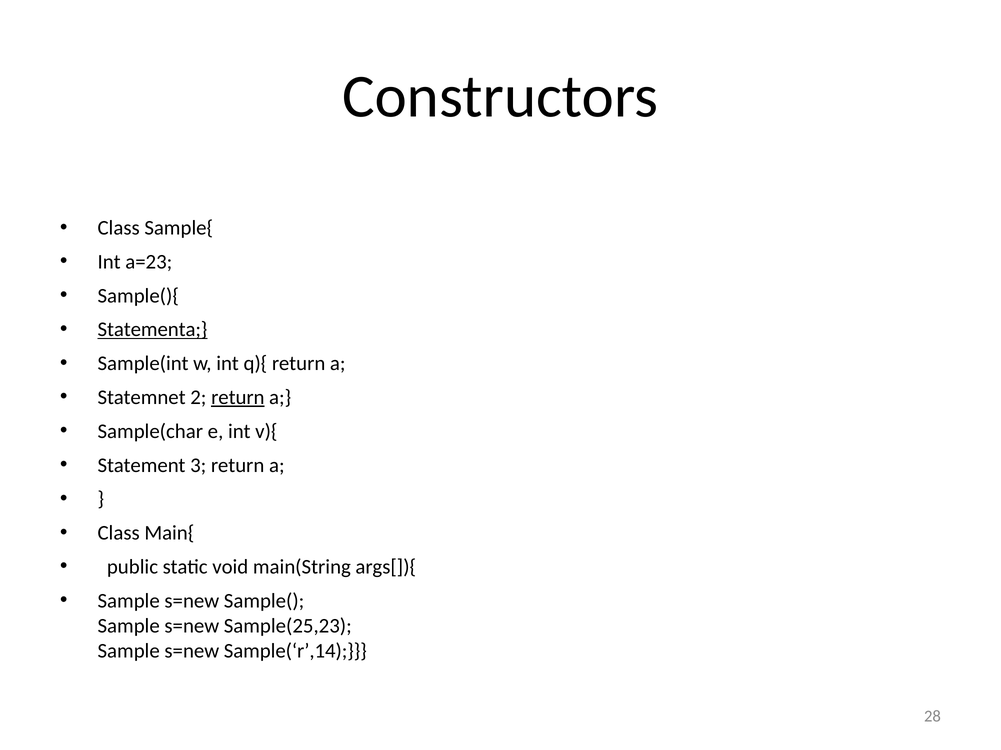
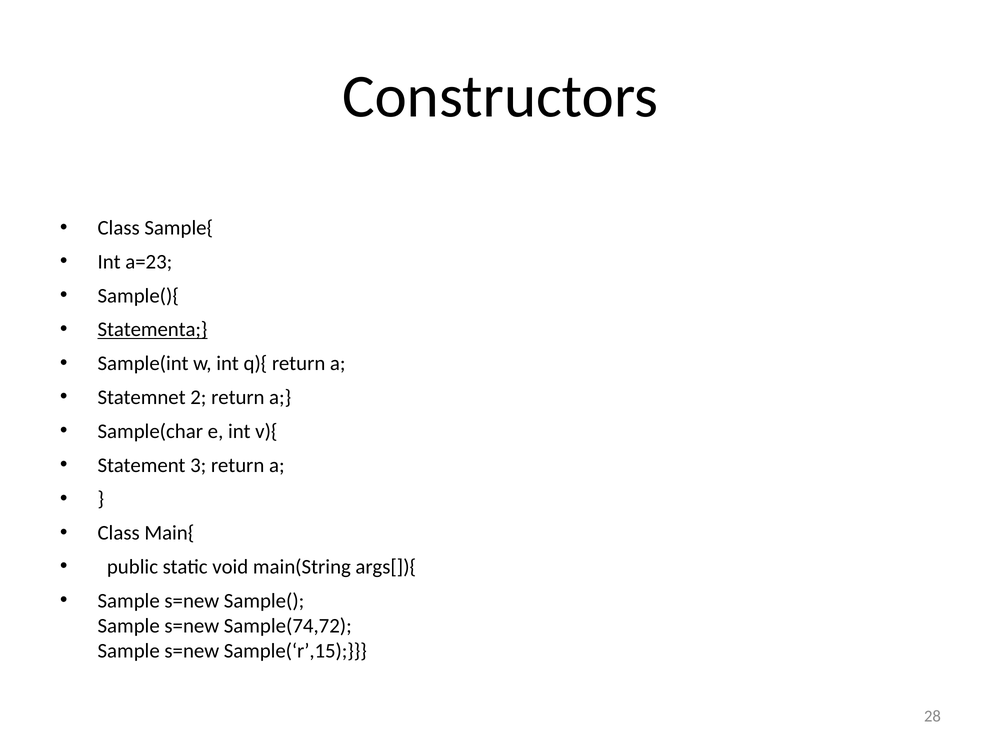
return at (238, 398) underline: present -> none
Sample(25,23: Sample(25,23 -> Sample(74,72
Sample(‘r’,14: Sample(‘r’,14 -> Sample(‘r’,15
